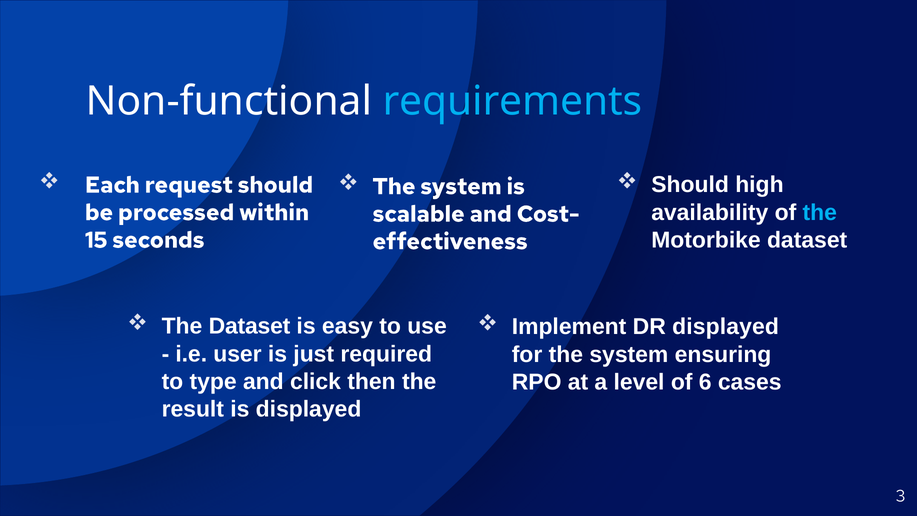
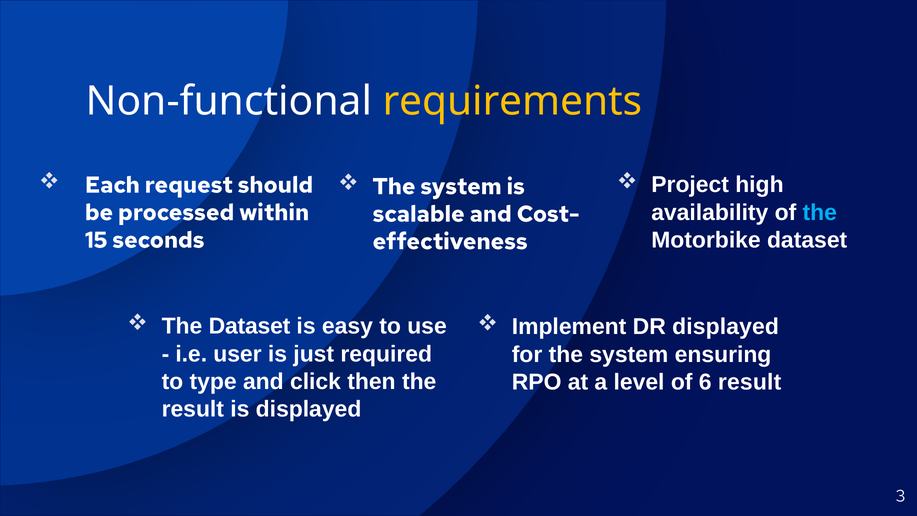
requirements colour: light blue -> yellow
Should at (690, 185): Should -> Project
6 cases: cases -> result
